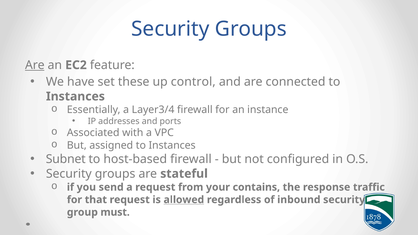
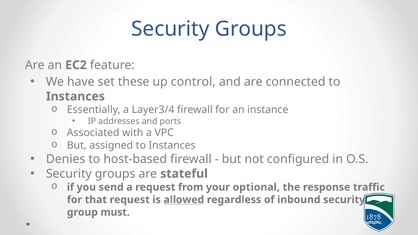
Are at (35, 65) underline: present -> none
Subnet: Subnet -> Denies
contains: contains -> optional
